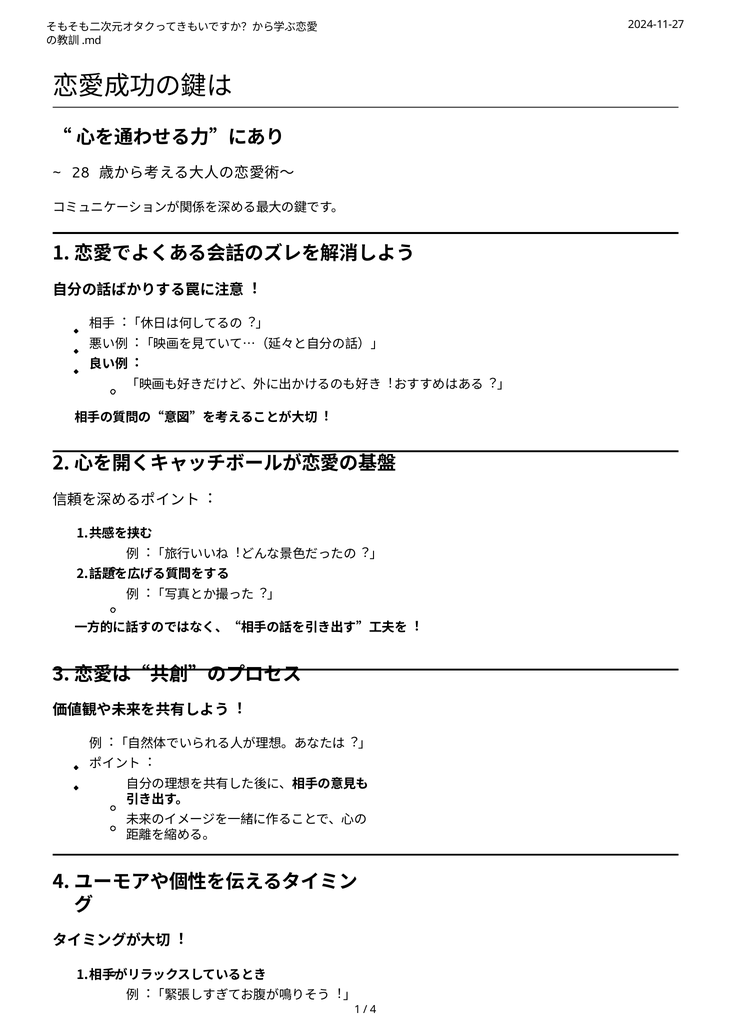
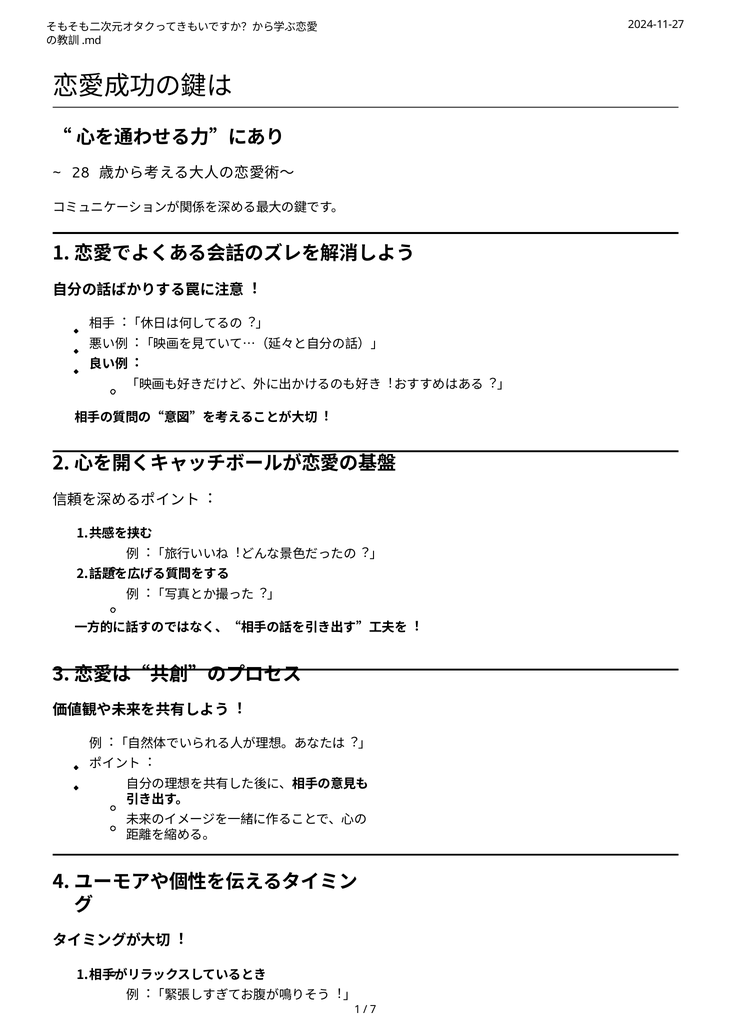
4: 4 -> 7
